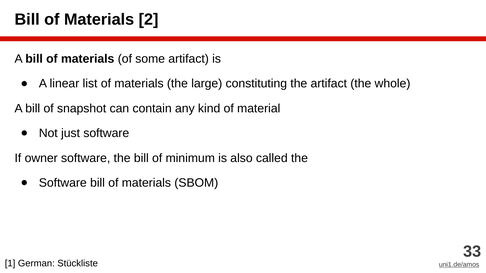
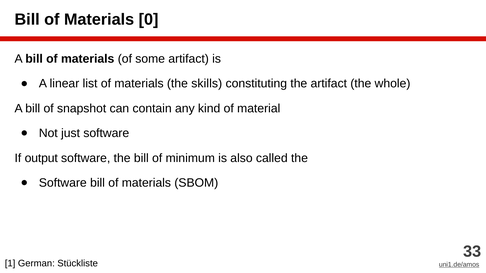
2: 2 -> 0
large: large -> skills
owner: owner -> output
